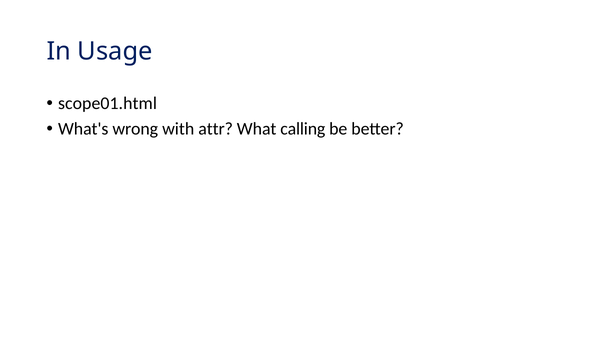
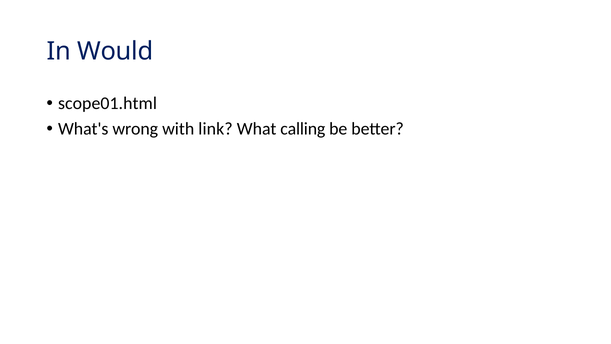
Usage: Usage -> Would
attr: attr -> link
